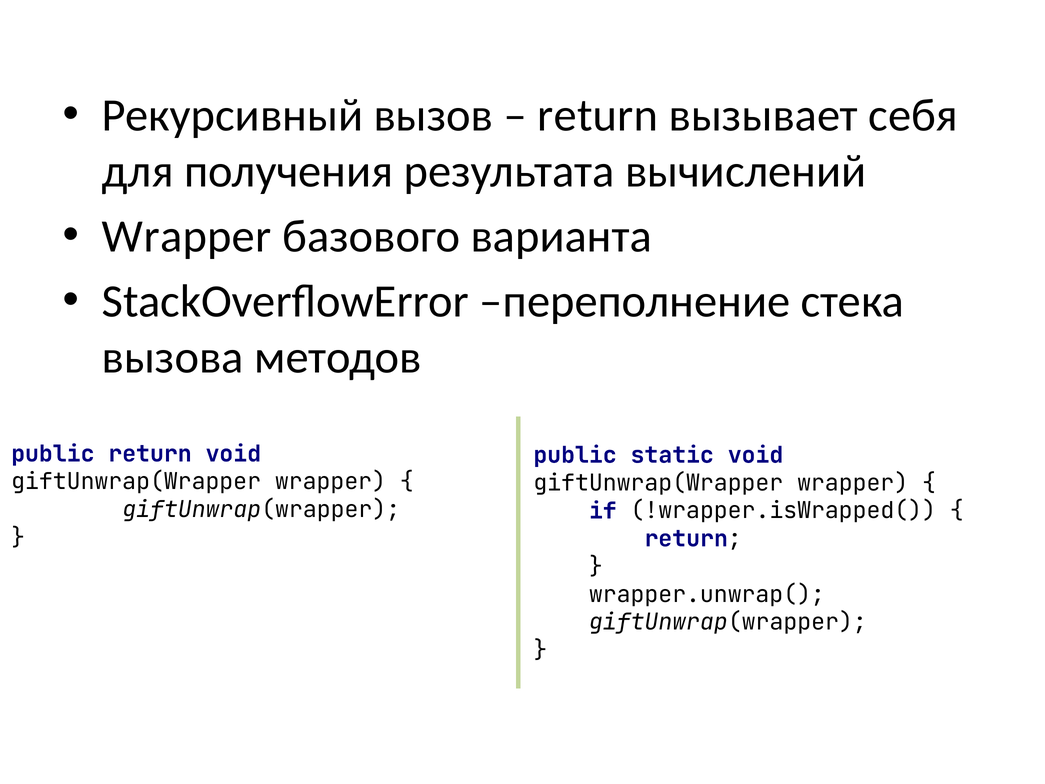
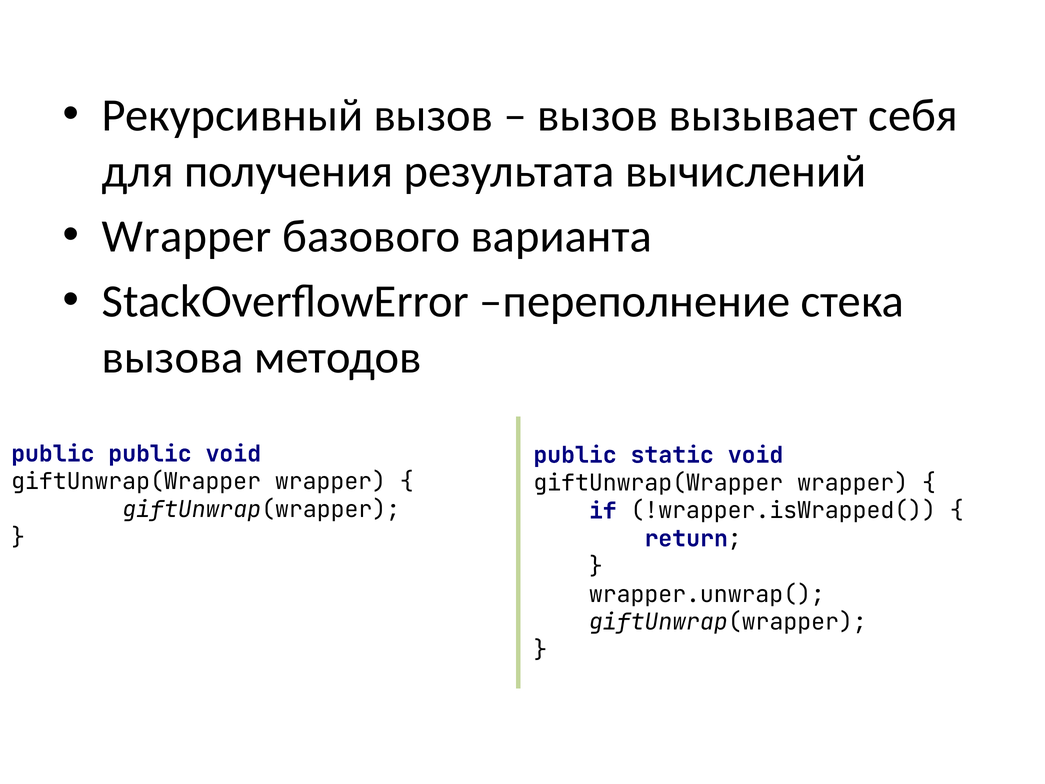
return at (598, 116): return -> вызов
public return: return -> public
